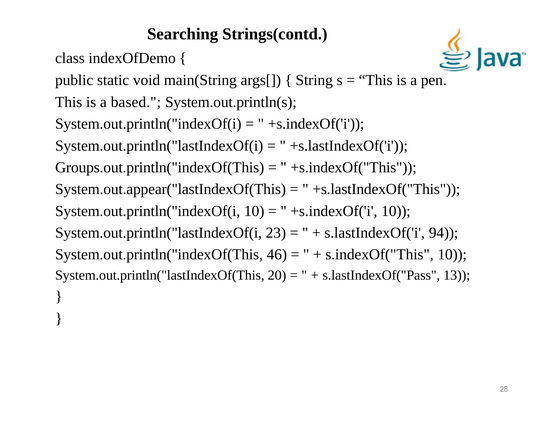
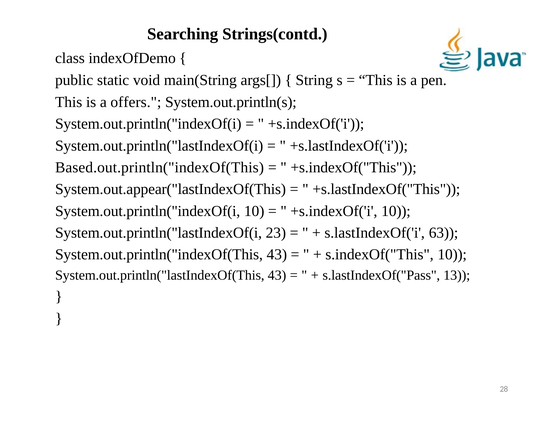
based: based -> offers
Groups.out.println("indexOf(This: Groups.out.println("indexOf(This -> Based.out.println("indexOf(This
94: 94 -> 63
System.out.println("indexOf(This 46: 46 -> 43
System.out.println("lastIndexOf(This 20: 20 -> 43
